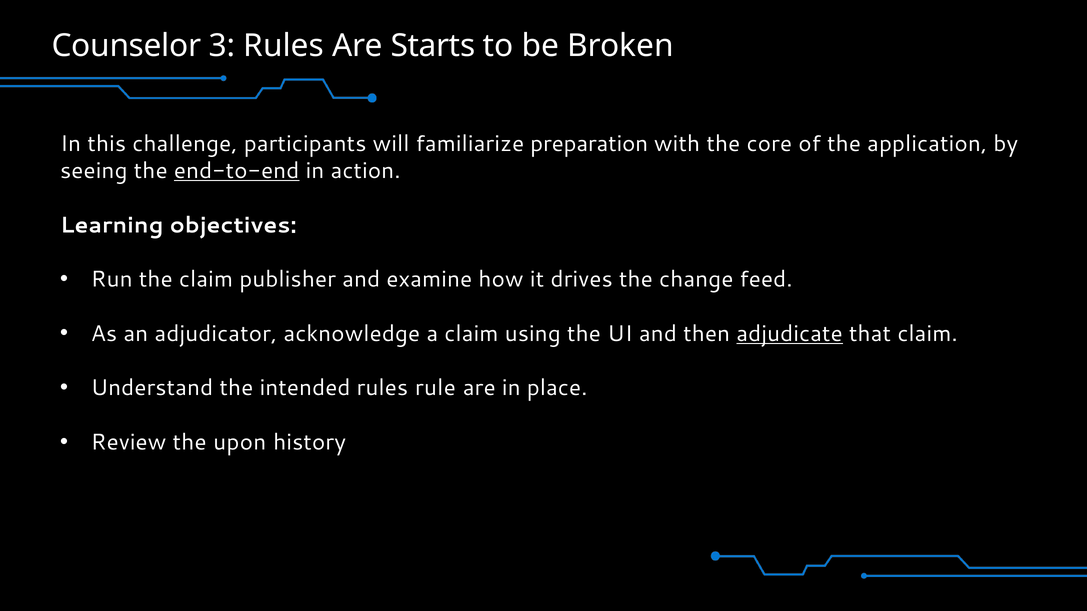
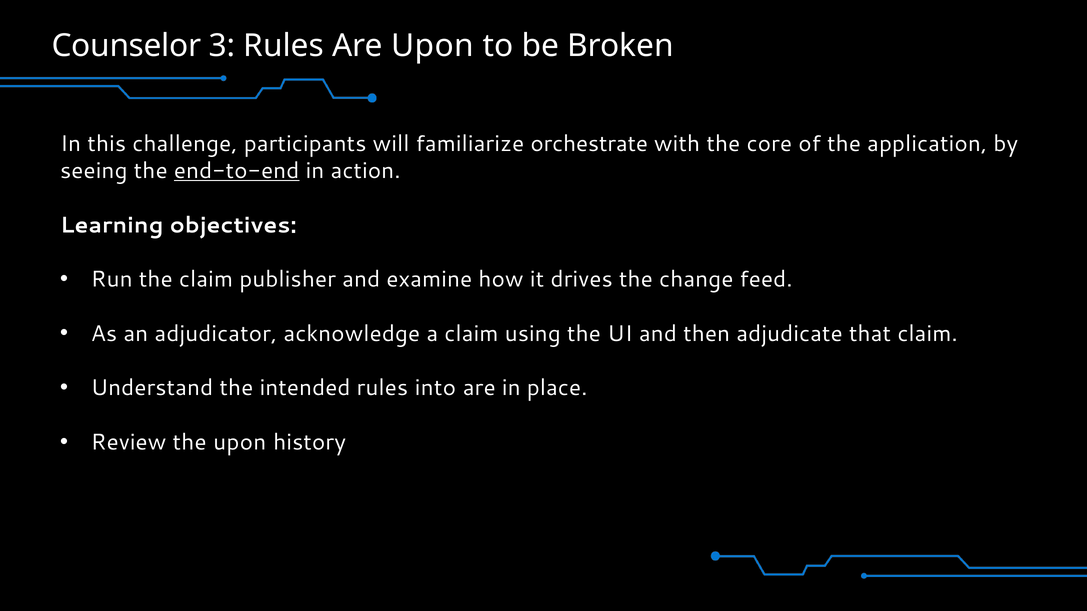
Are Starts: Starts -> Upon
preparation: preparation -> orchestrate
adjudicate underline: present -> none
rule: rule -> into
